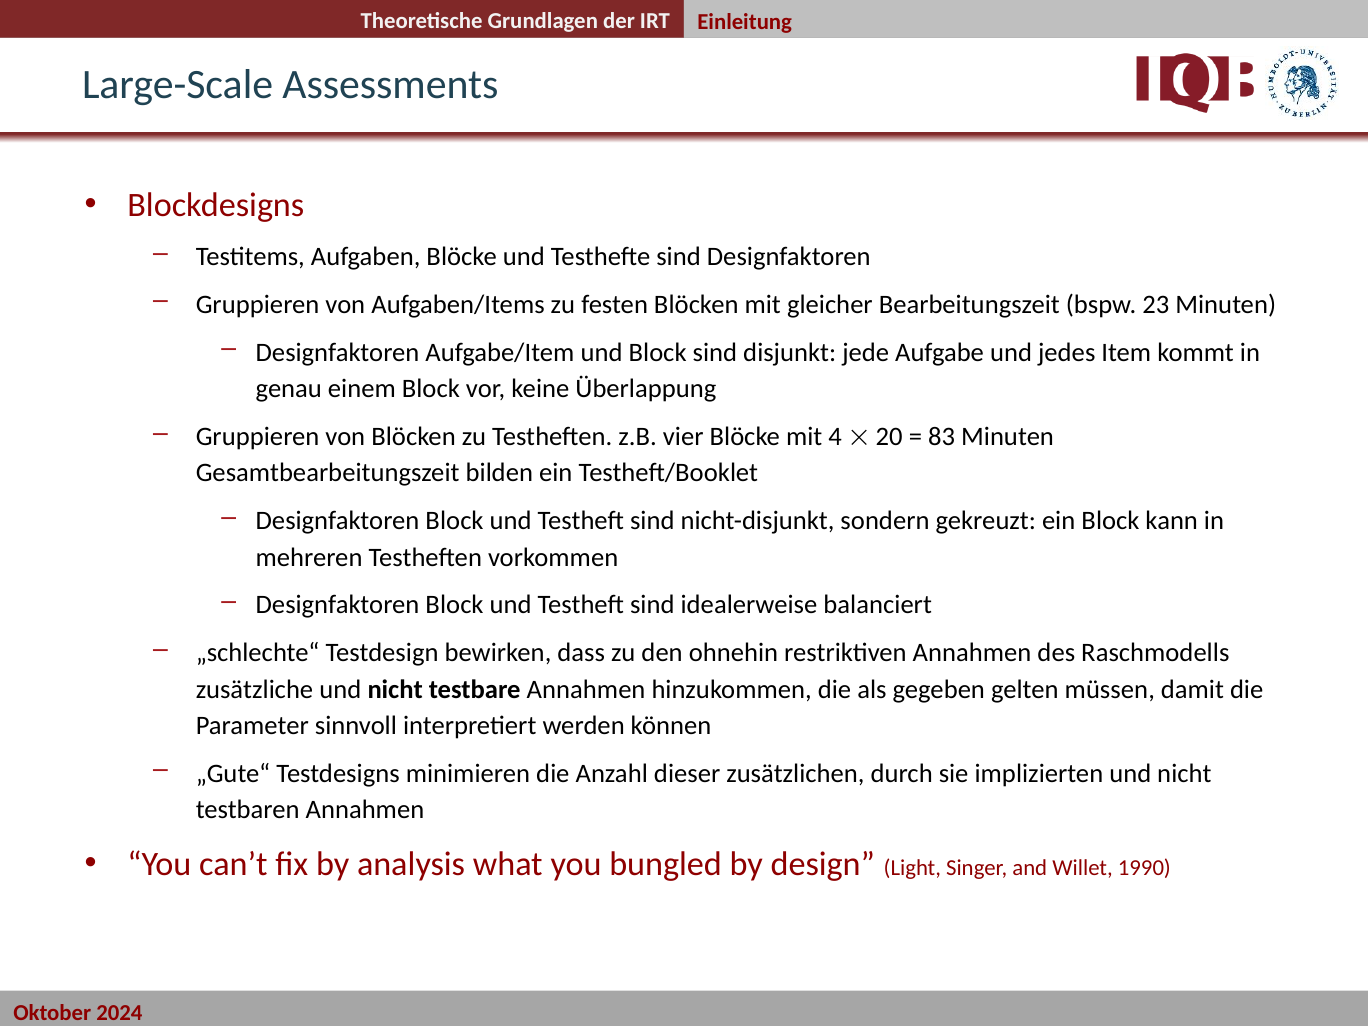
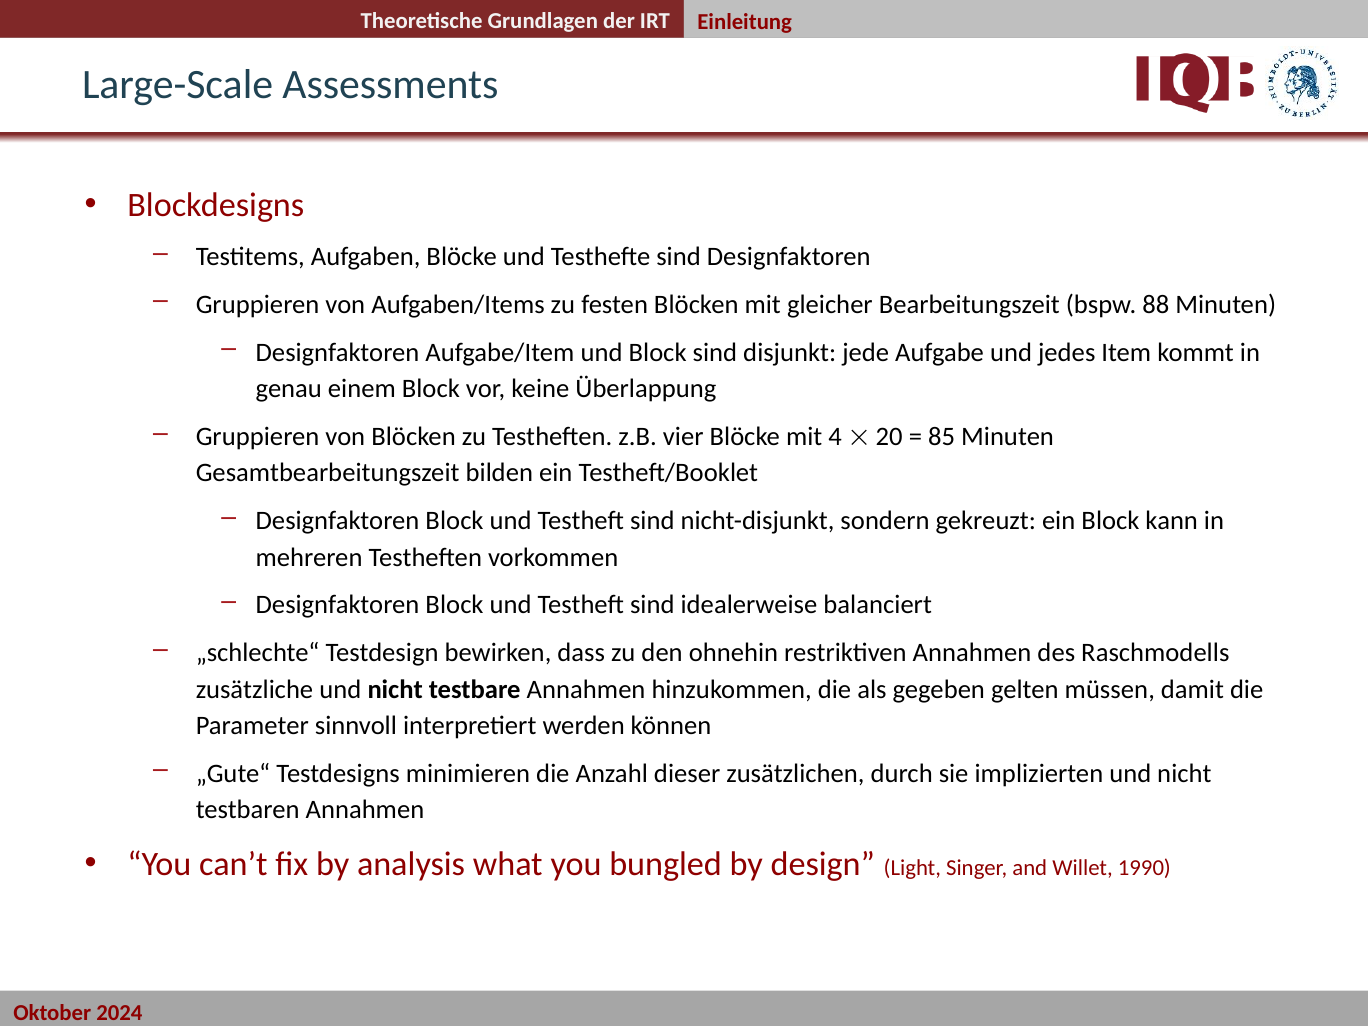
23: 23 -> 88
83: 83 -> 85
